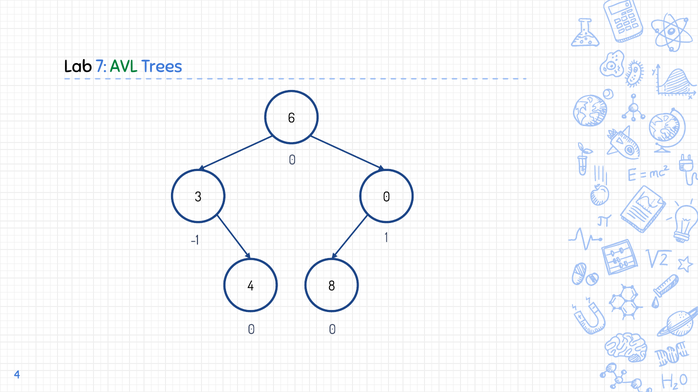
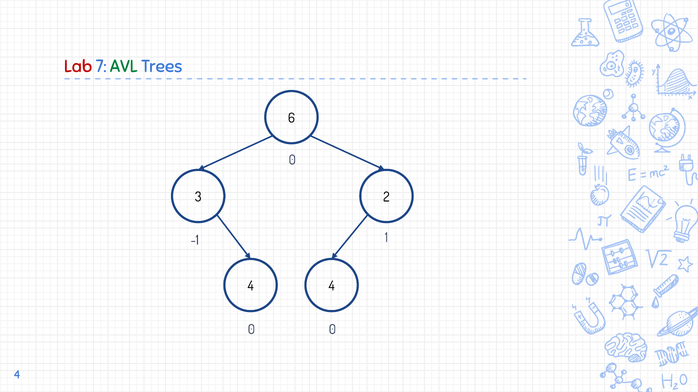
Lab colour: black -> red
3 0: 0 -> 2
4 8: 8 -> 4
